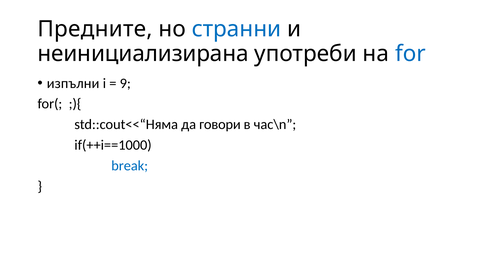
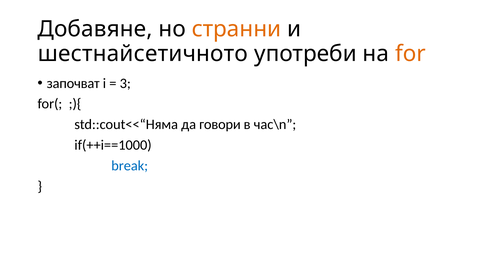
Предните: Предните -> Добавяне
странни colour: blue -> orange
неинициализирана: неинициализирана -> шестнайсетичното
for colour: blue -> orange
изпълни: изпълни -> започват
9: 9 -> 3
